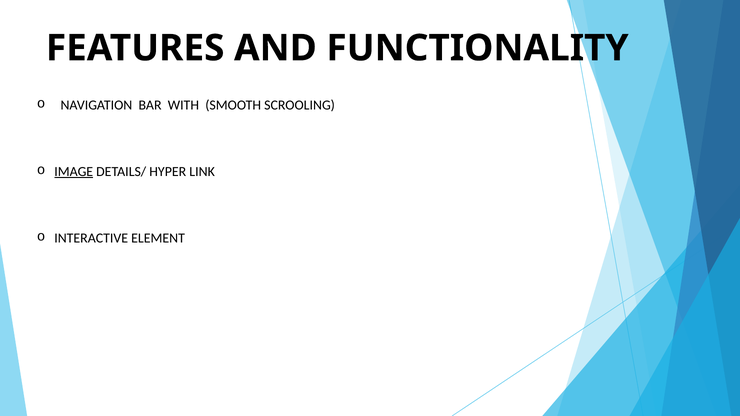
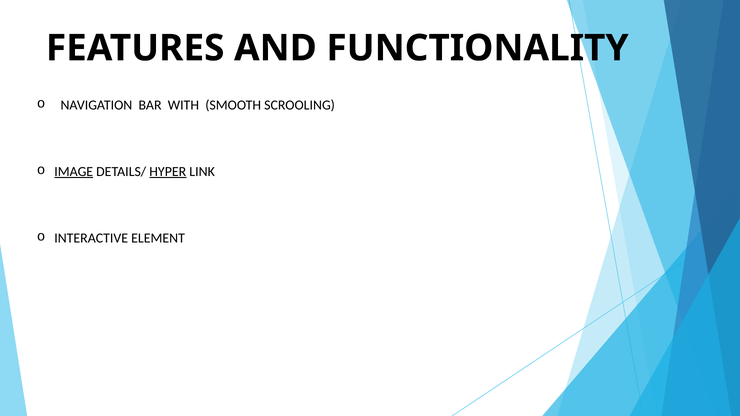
HYPER underline: none -> present
